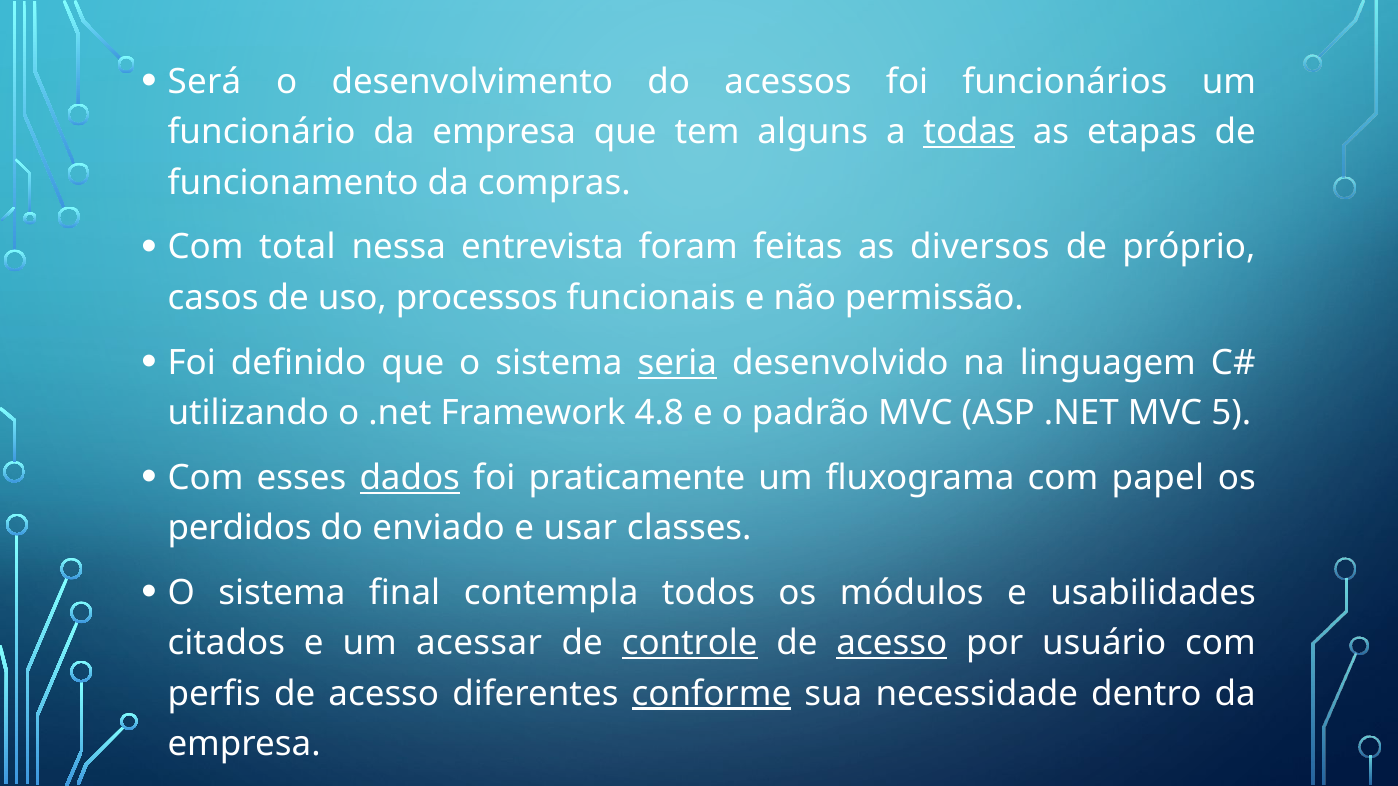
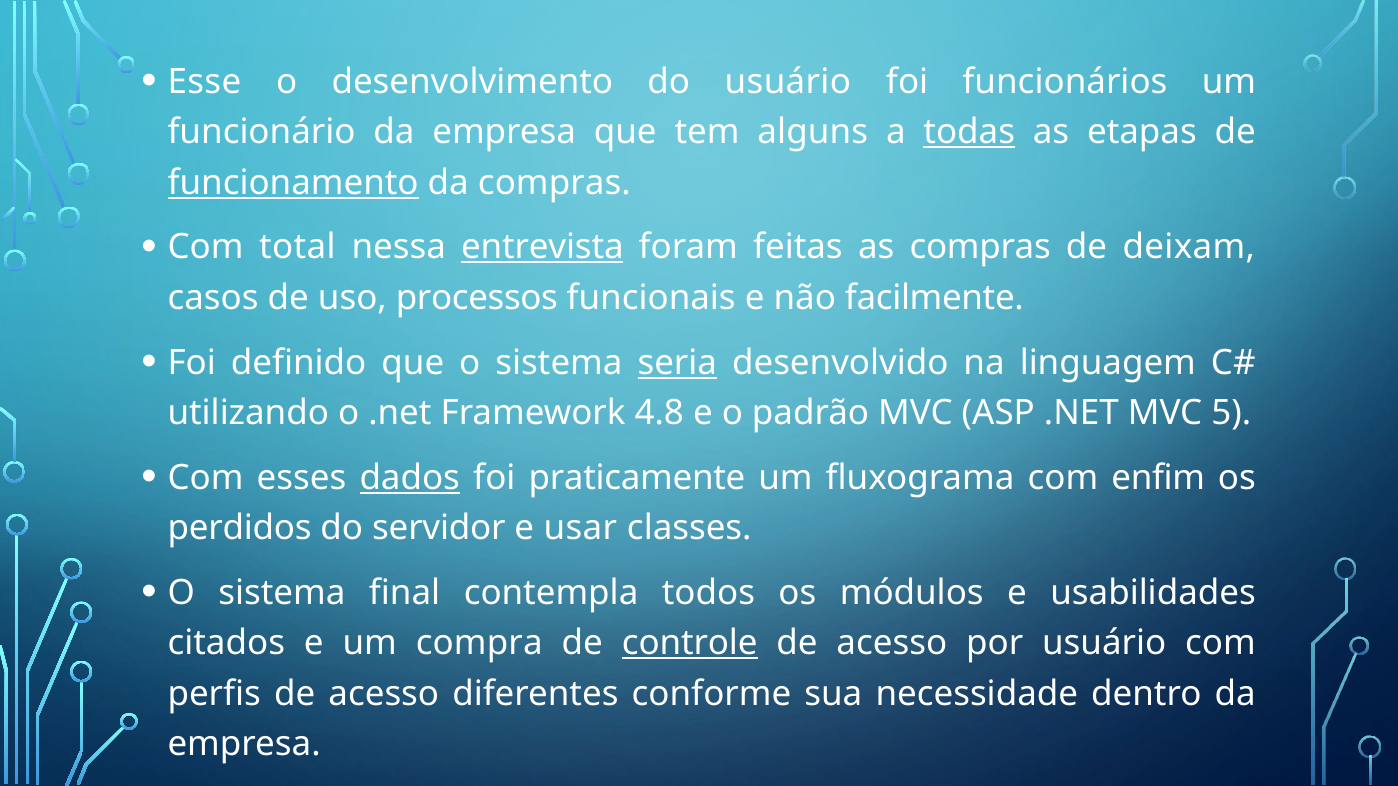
Será: Será -> Esse
do acessos: acessos -> usuário
funcionamento underline: none -> present
entrevista underline: none -> present
as diversos: diversos -> compras
próprio: próprio -> deixam
permissão: permissão -> facilmente
papel: papel -> enfim
enviado: enviado -> servidor
acessar: acessar -> compra
acesso at (892, 643) underline: present -> none
conforme underline: present -> none
